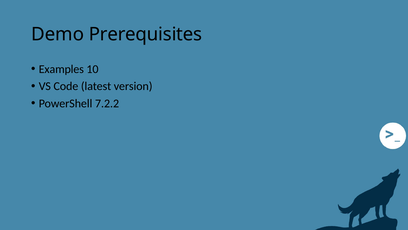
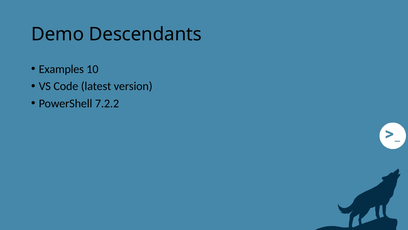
Prerequisites: Prerequisites -> Descendants
